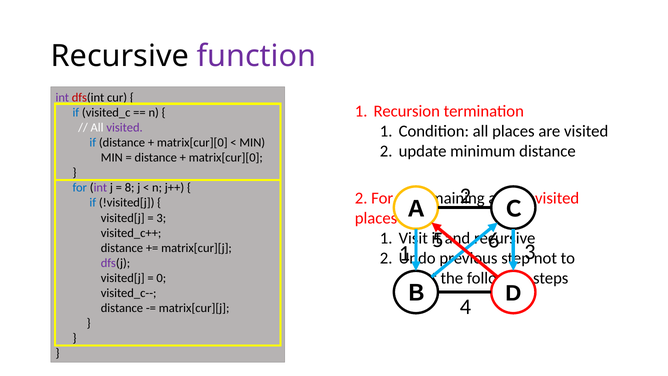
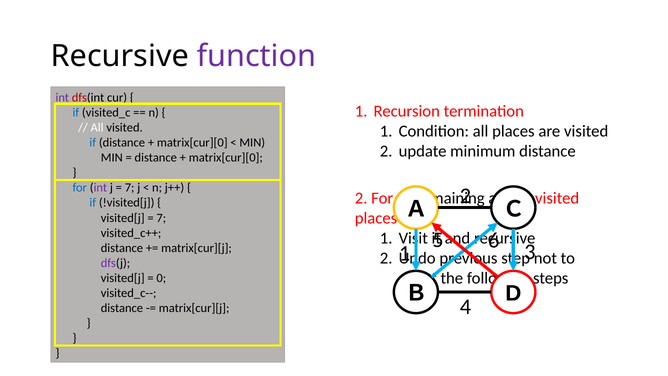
visited at (125, 128) colour: purple -> black
8 at (130, 188): 8 -> 7
3 at (161, 218): 3 -> 7
